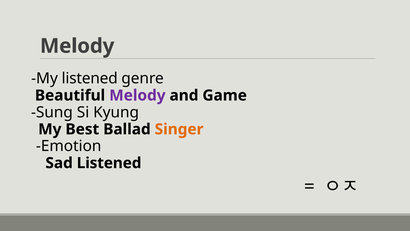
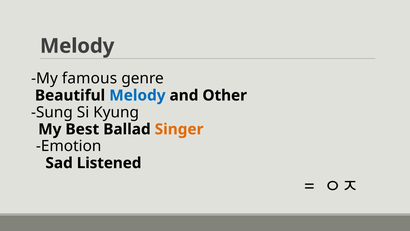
My listened: listened -> famous
Melody at (137, 95) colour: purple -> blue
Game: Game -> Other
